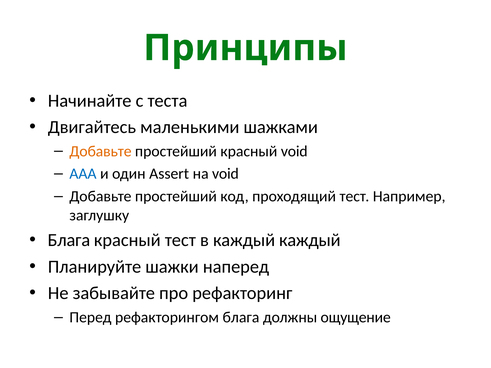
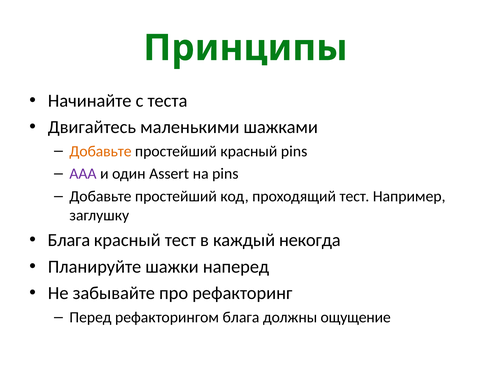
красный void: void -> pins
AAA colour: blue -> purple
на void: void -> pins
каждый каждый: каждый -> некогда
